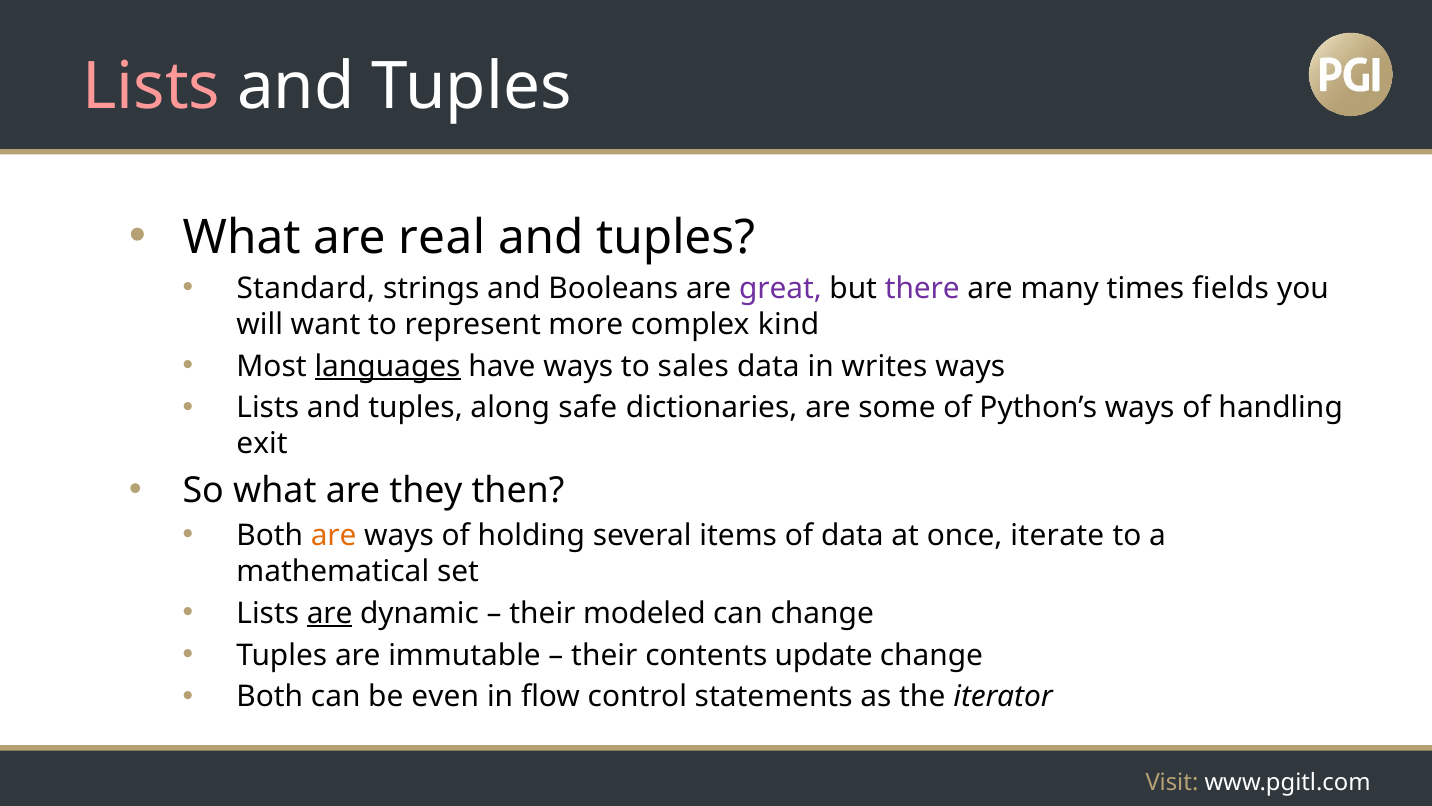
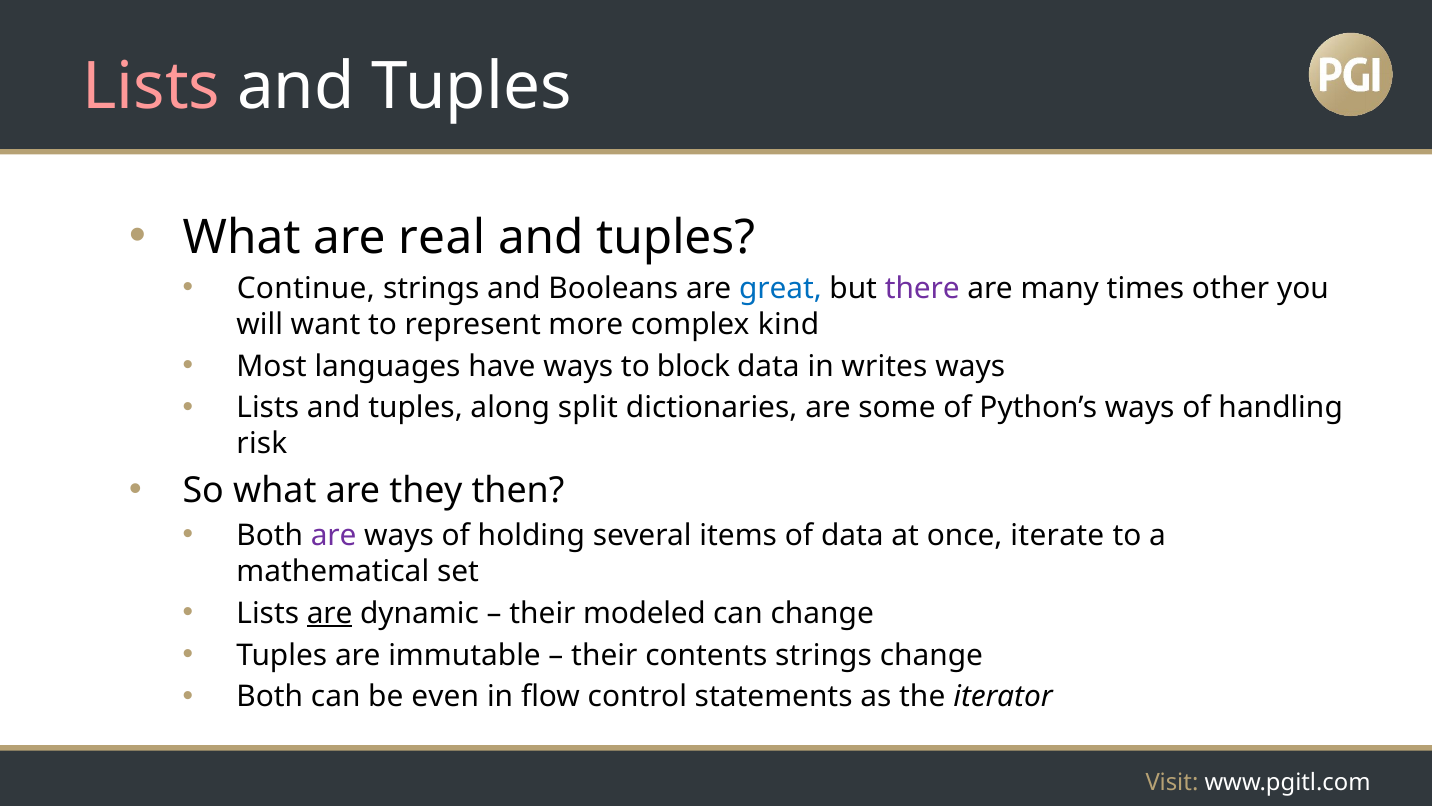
Standard: Standard -> Continue
great colour: purple -> blue
fields: fields -> other
languages underline: present -> none
sales: sales -> block
safe: safe -> split
exit: exit -> risk
are at (334, 535) colour: orange -> purple
contents update: update -> strings
